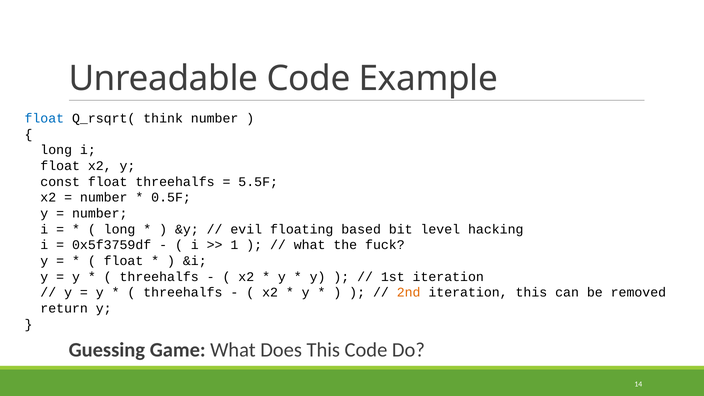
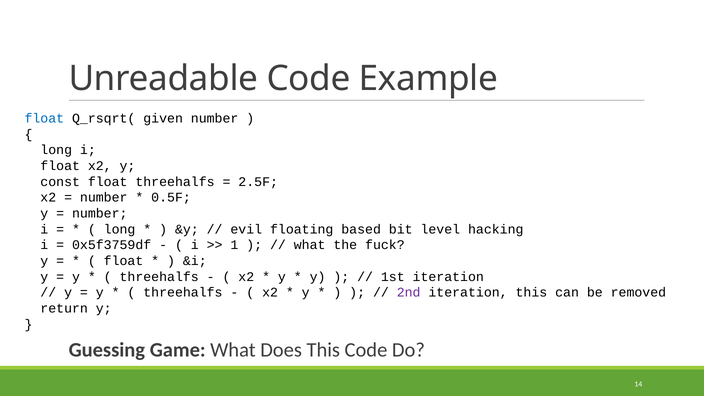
think: think -> given
5.5F: 5.5F -> 2.5F
2nd colour: orange -> purple
